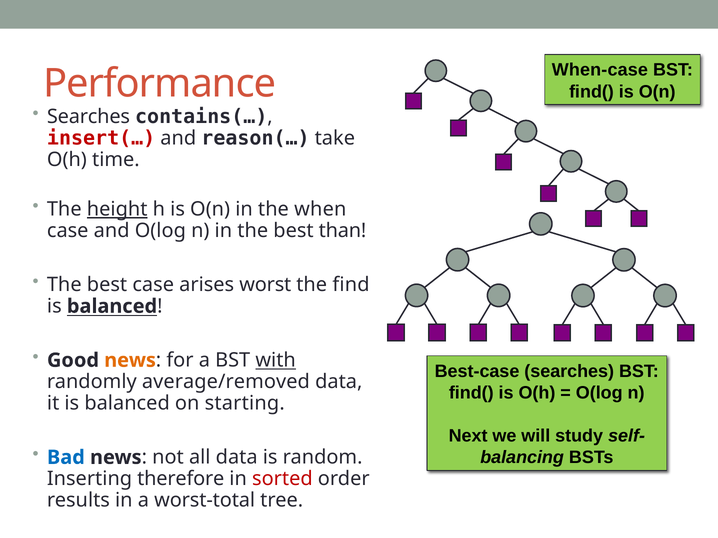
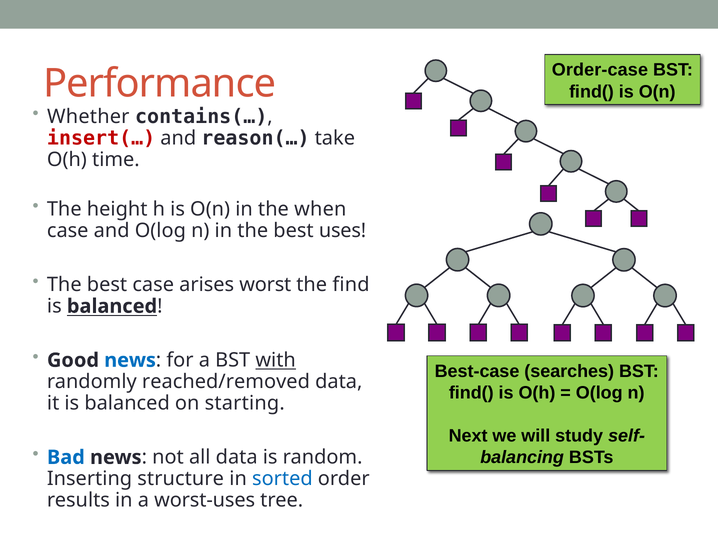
When-case: When-case -> Order-case
Searches at (88, 117): Searches -> Whether
height underline: present -> none
than: than -> uses
news at (130, 361) colour: orange -> blue
average/removed: average/removed -> reached/removed
therefore: therefore -> structure
sorted colour: red -> blue
worst-total: worst-total -> worst-uses
